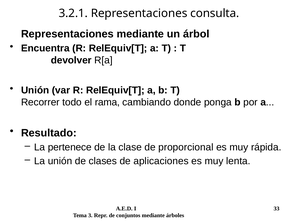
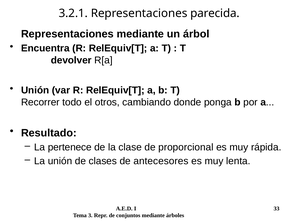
consulta: consulta -> parecida
rama: rama -> otros
aplicaciones: aplicaciones -> antecesores
